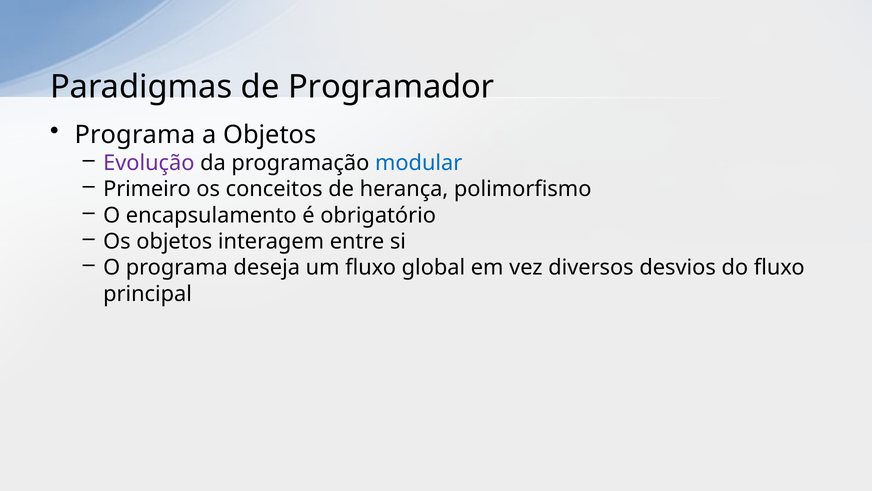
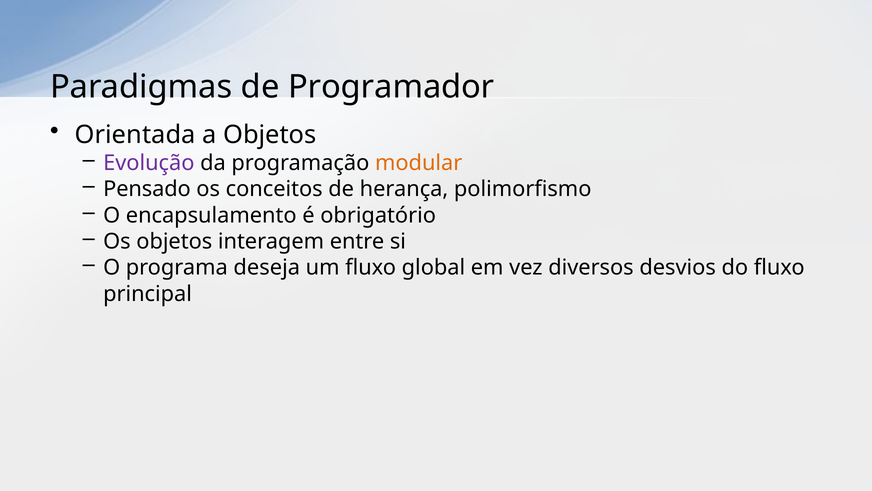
Programa at (135, 135): Programa -> Orientada
modular colour: blue -> orange
Primeiro: Primeiro -> Pensado
